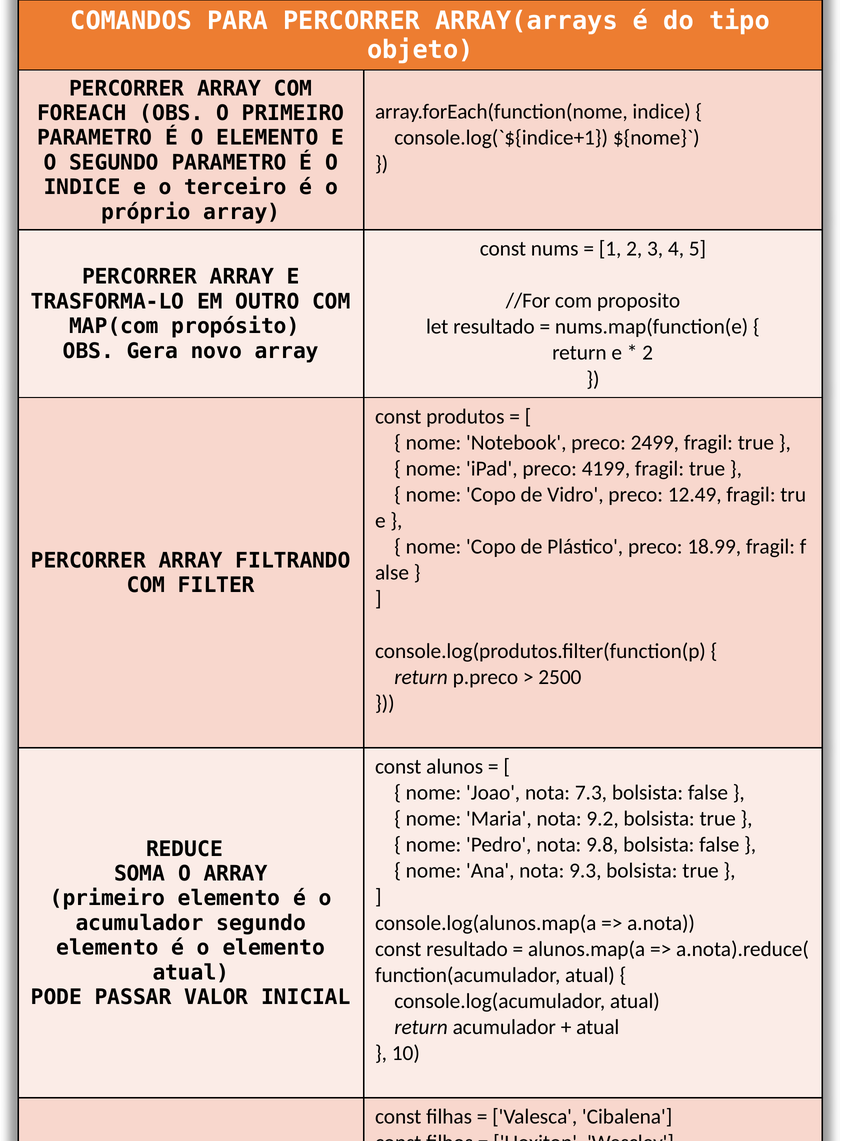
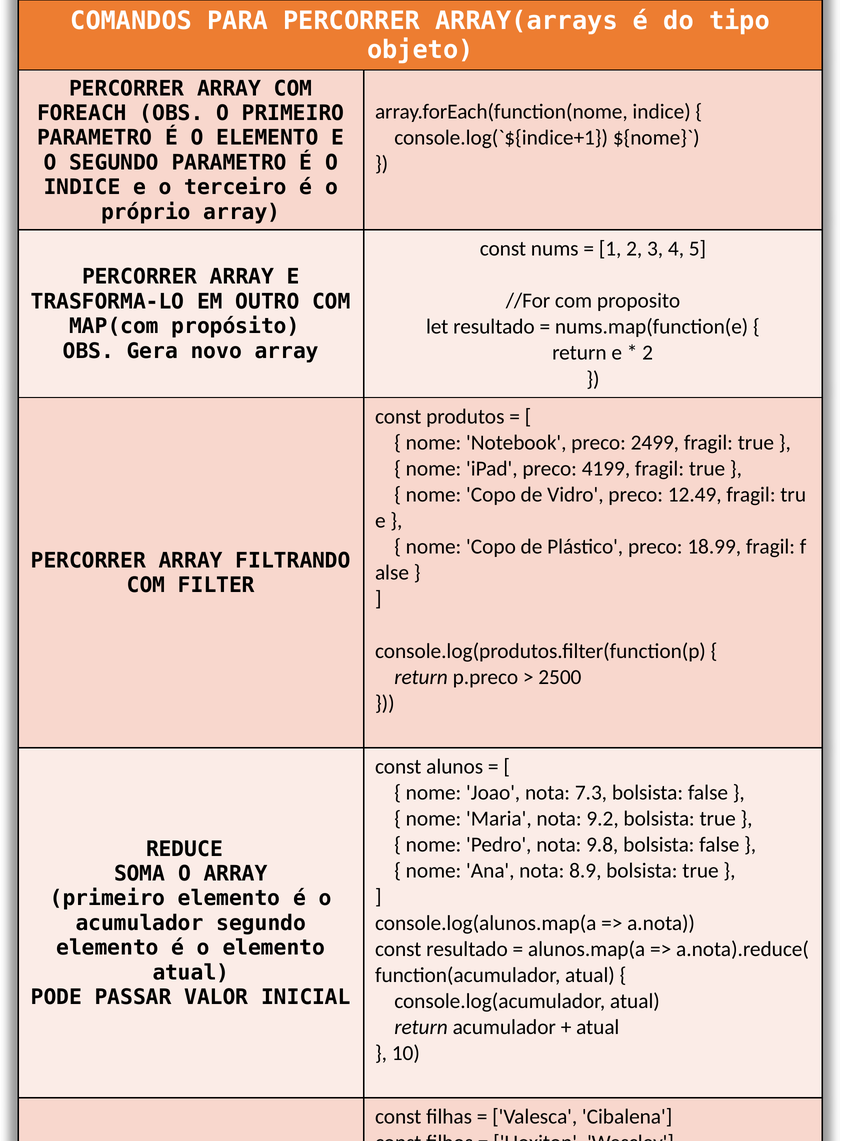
9.3: 9.3 -> 8.9
